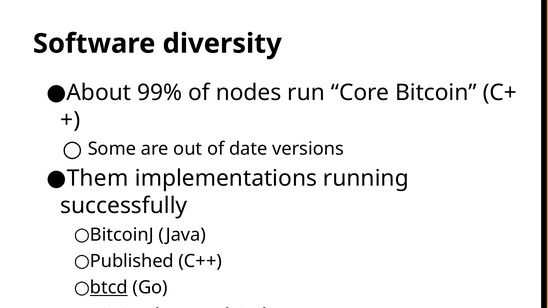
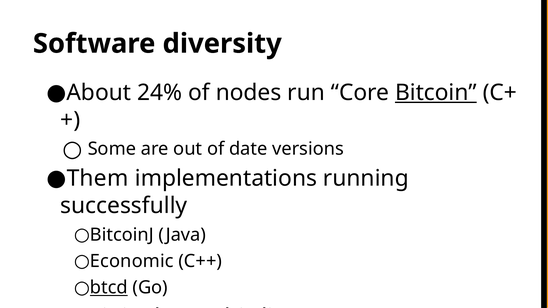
99%: 99% -> 24%
Bitcoin underline: none -> present
Published: Published -> Economic
